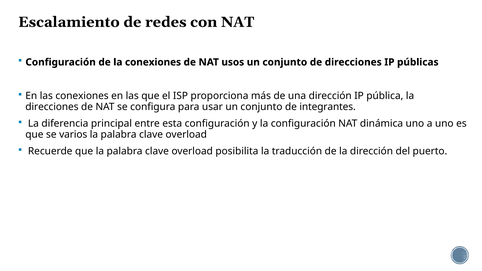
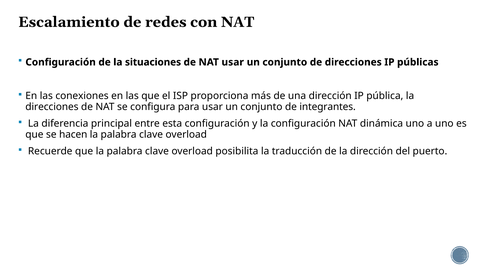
la conexiones: conexiones -> situaciones
NAT usos: usos -> usar
varios: varios -> hacen
